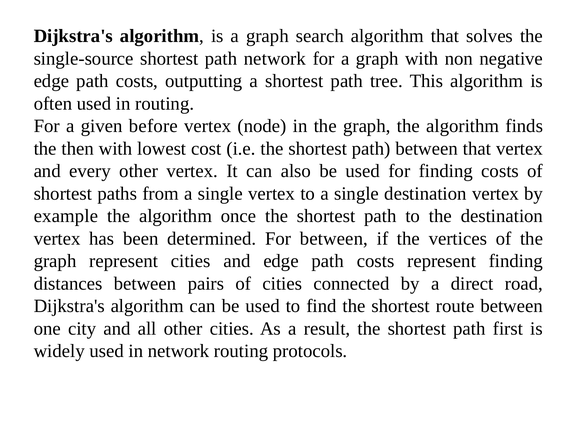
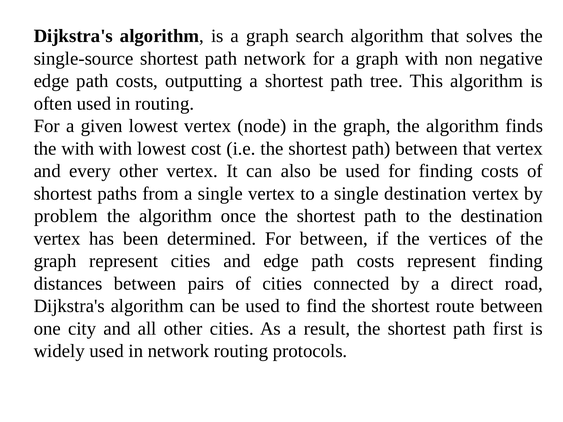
given before: before -> lowest
the then: then -> with
example: example -> problem
